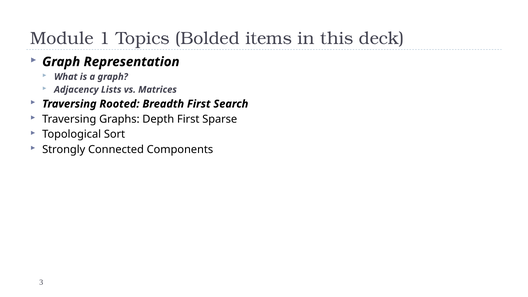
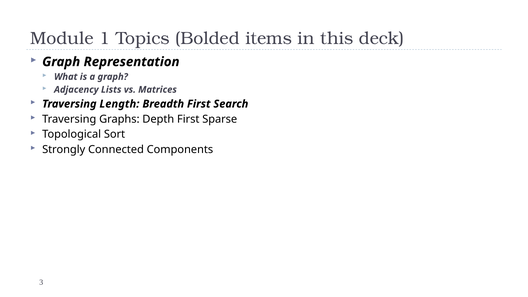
Rooted: Rooted -> Length
